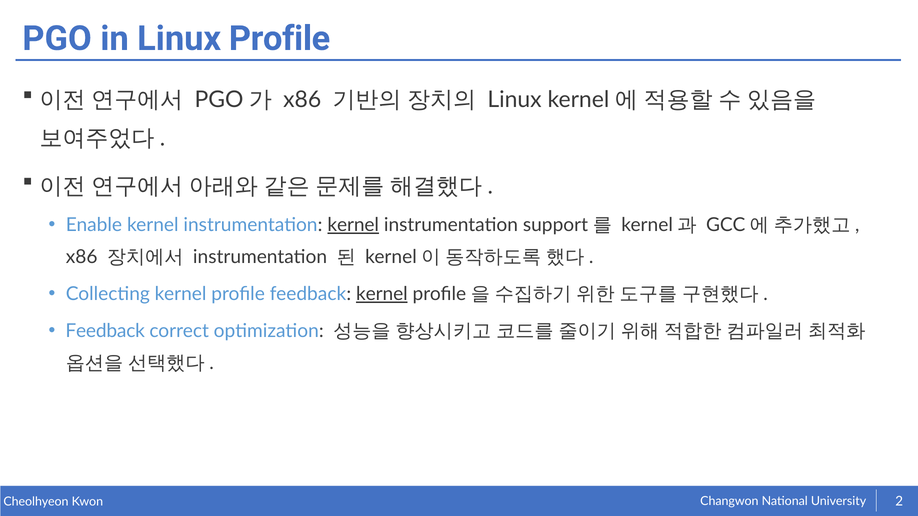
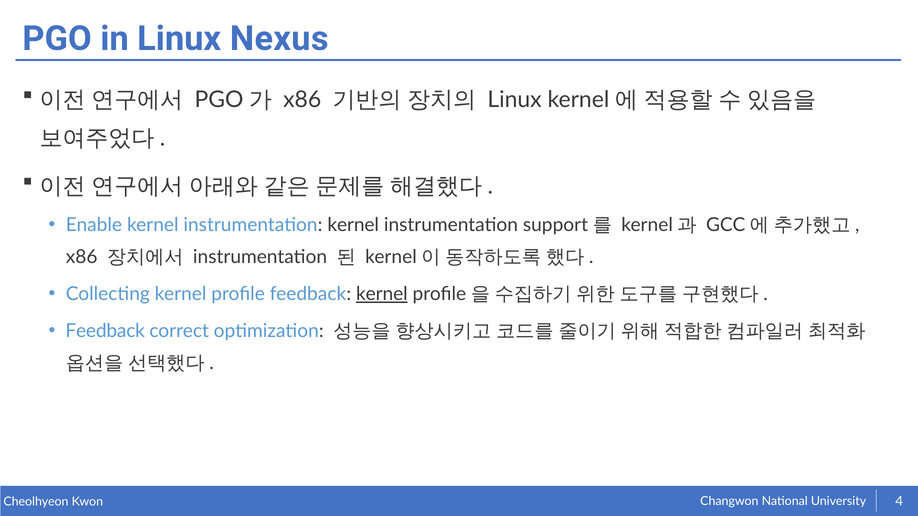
Linux Profile: Profile -> Nexus
kernel at (353, 225) underline: present -> none
2: 2 -> 4
